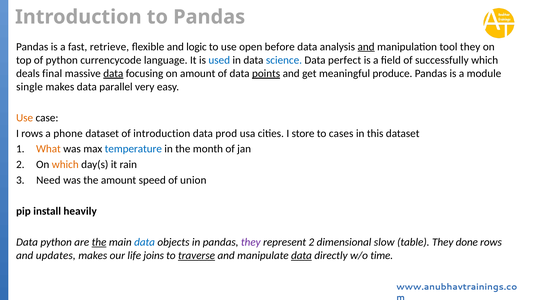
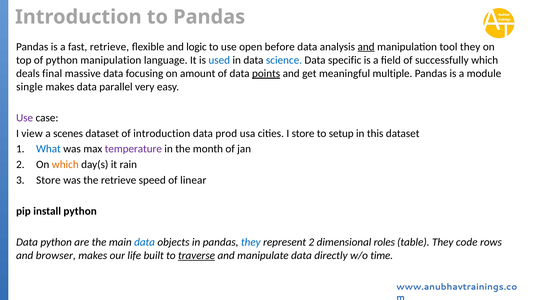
python currencycode: currencycode -> manipulation
perfect: perfect -> specific
data at (113, 73) underline: present -> none
produce: produce -> multiple
Use at (25, 118) colour: orange -> purple
I rows: rows -> view
phone: phone -> scenes
cases: cases -> setup
What colour: orange -> blue
temperature colour: blue -> purple
Need at (48, 180): Need -> Store
the amount: amount -> retrieve
union: union -> linear
install heavily: heavily -> python
the at (99, 242) underline: present -> none
they at (251, 242) colour: purple -> blue
slow: slow -> roles
done: done -> code
updates: updates -> browser
joins: joins -> built
data at (301, 256) underline: present -> none
